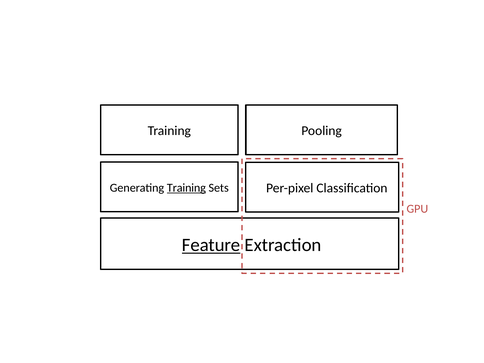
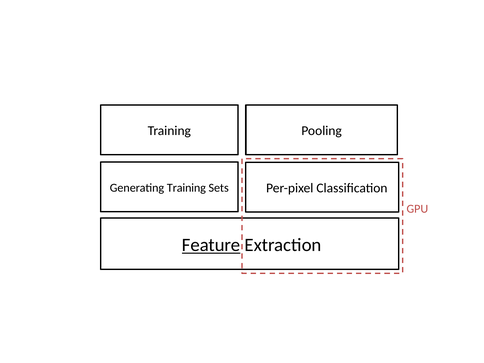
Training at (186, 188) underline: present -> none
